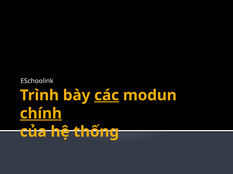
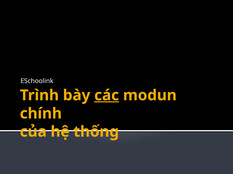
chính underline: present -> none
